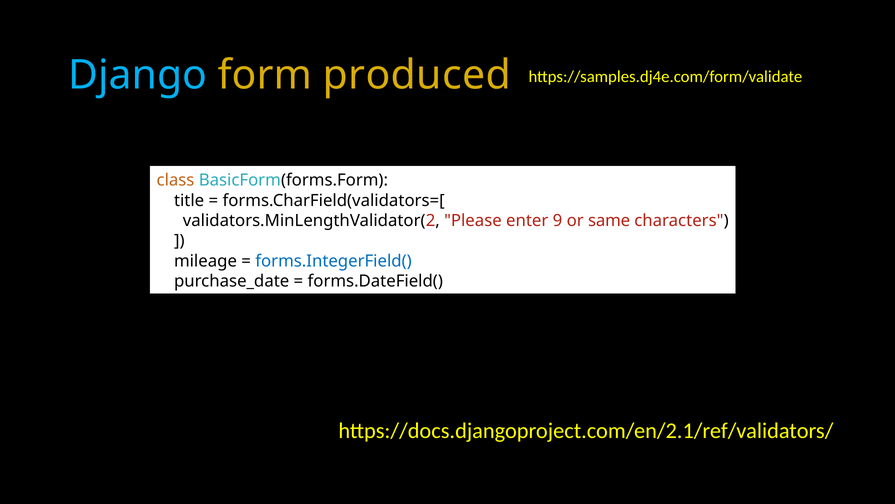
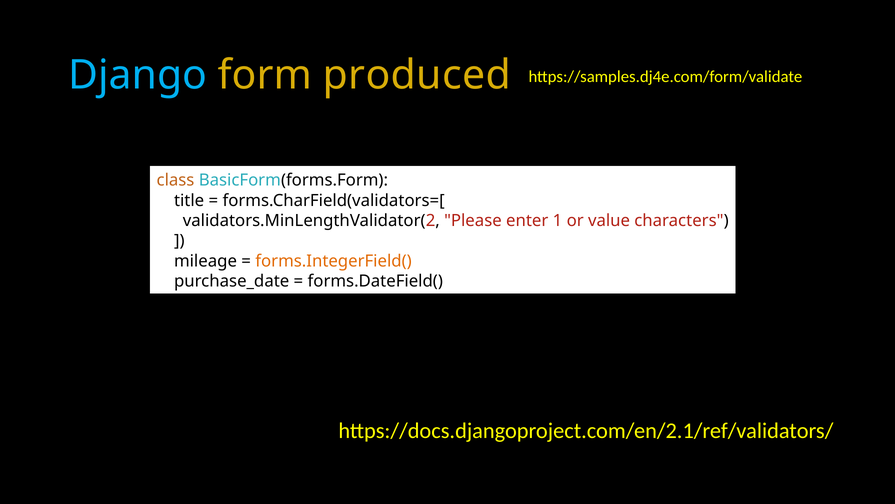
9: 9 -> 1
same: same -> value
forms.IntegerField( colour: blue -> orange
